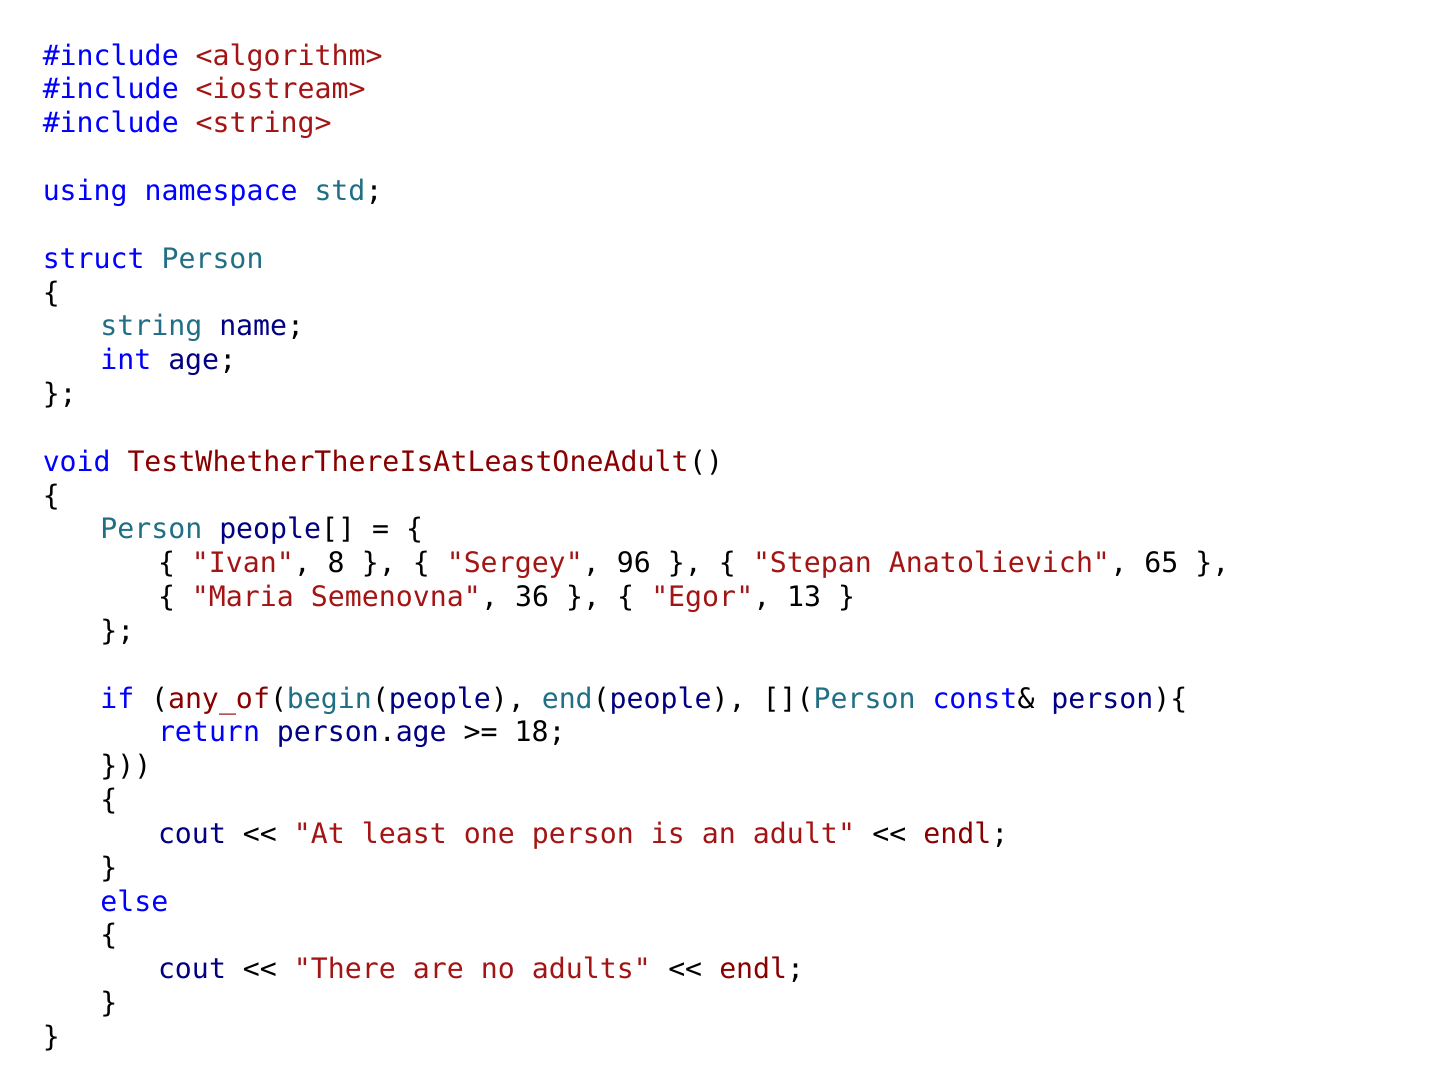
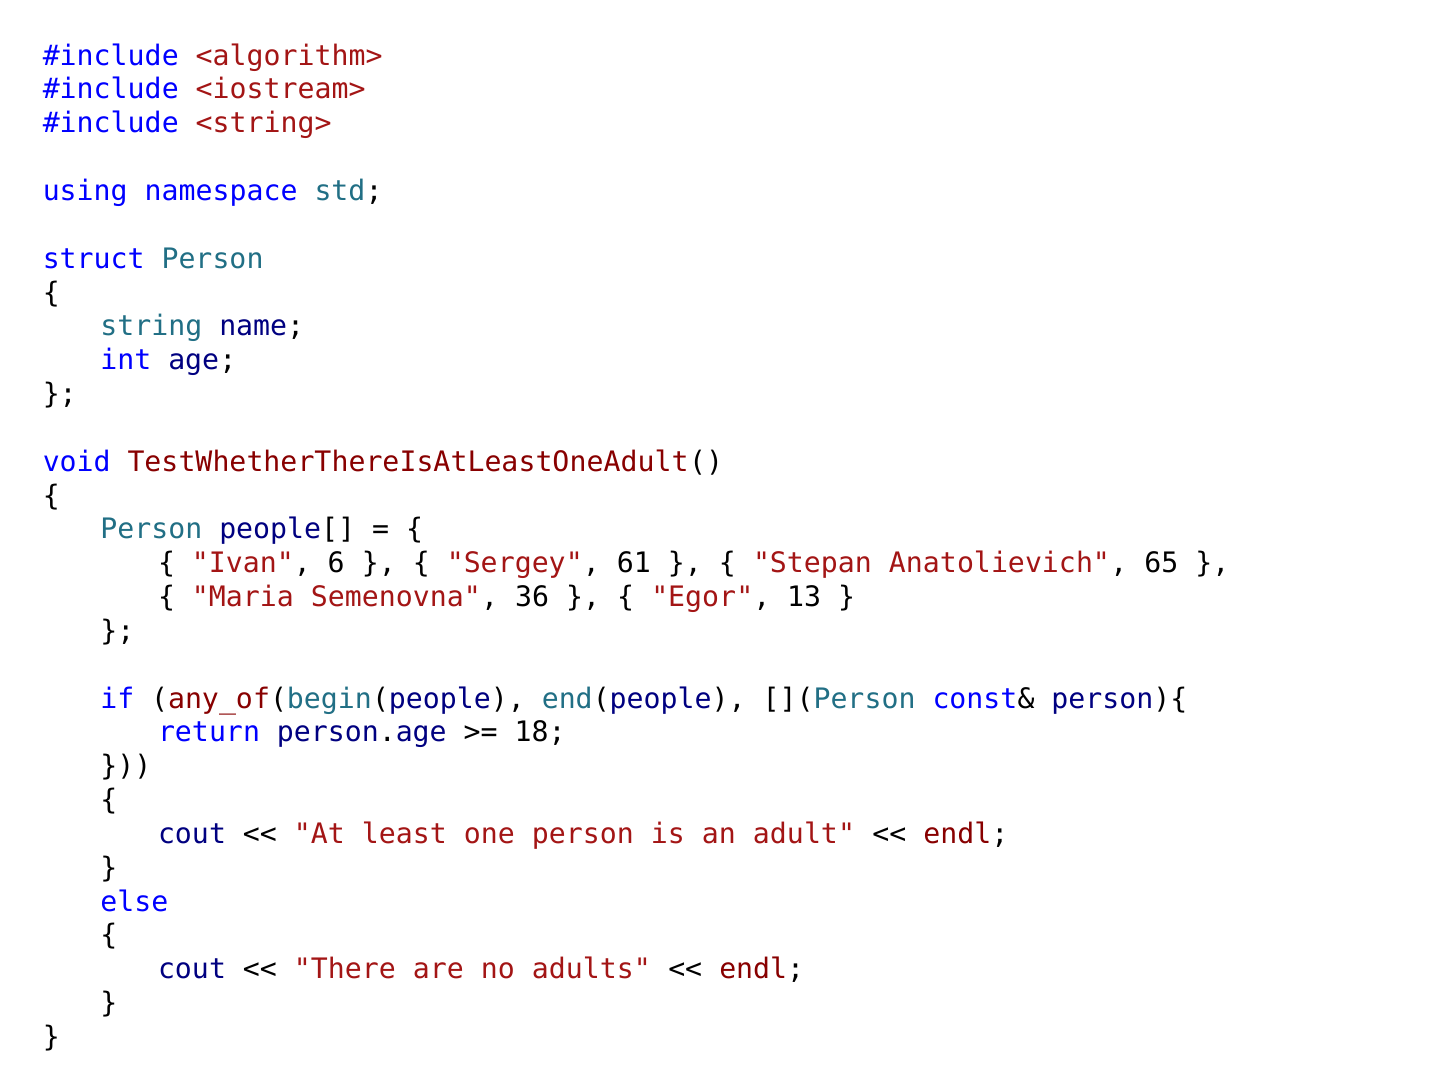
8: 8 -> 6
96: 96 -> 61
